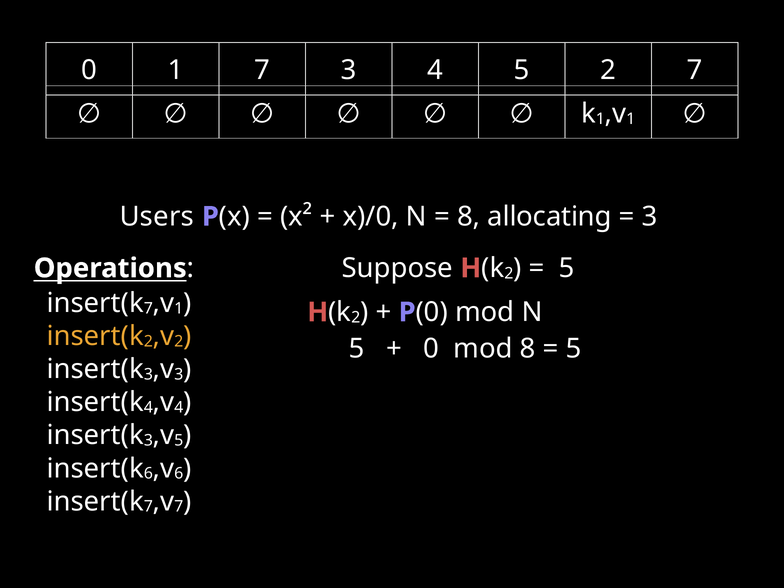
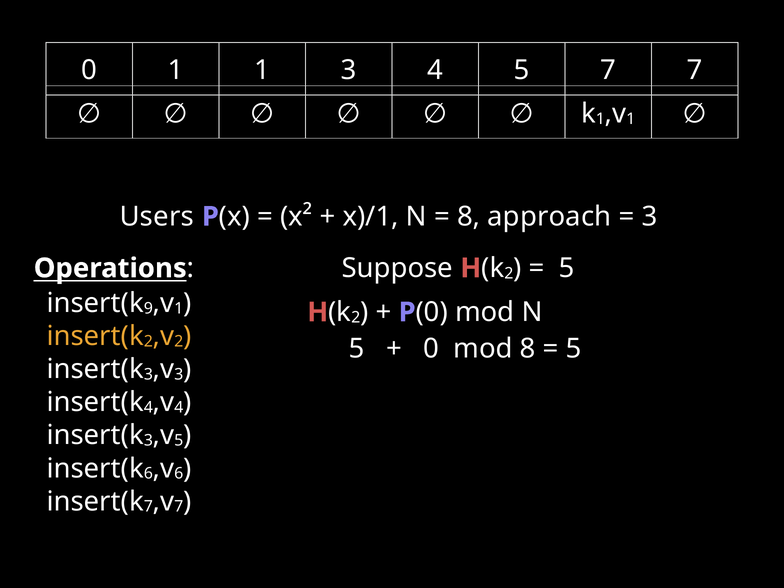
1 7: 7 -> 1
5 2: 2 -> 7
x)/0: x)/0 -> x)/1
allocating: allocating -> approach
7 at (148, 308): 7 -> 9
